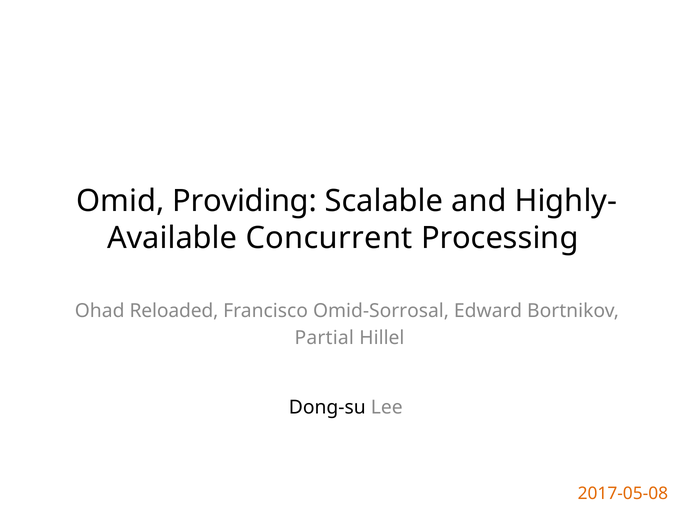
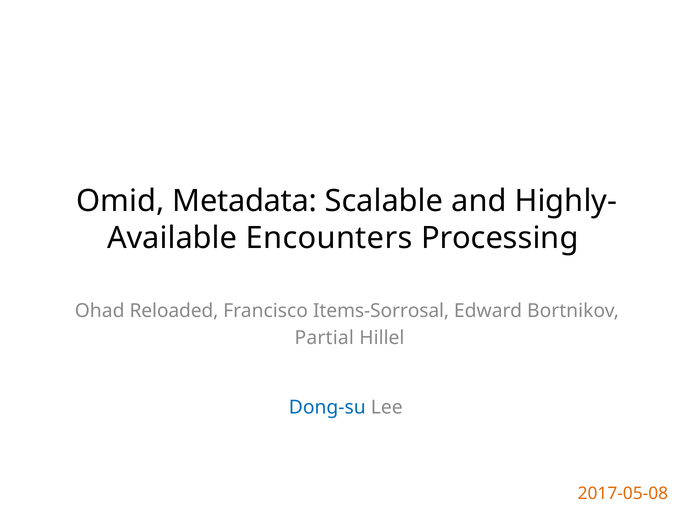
Providing: Providing -> Metadata
Concurrent: Concurrent -> Encounters
Omid-Sorrosal: Omid-Sorrosal -> Items-Sorrosal
Dong-su colour: black -> blue
